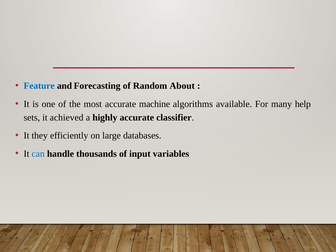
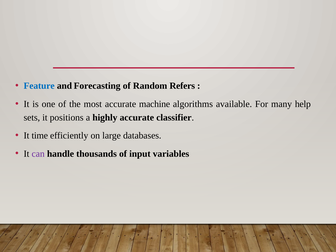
About: About -> Refers
achieved: achieved -> positions
they: they -> time
can colour: blue -> purple
